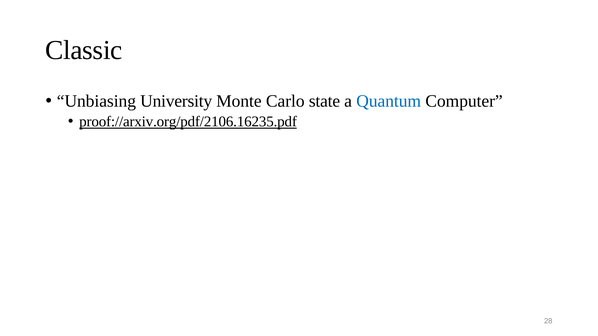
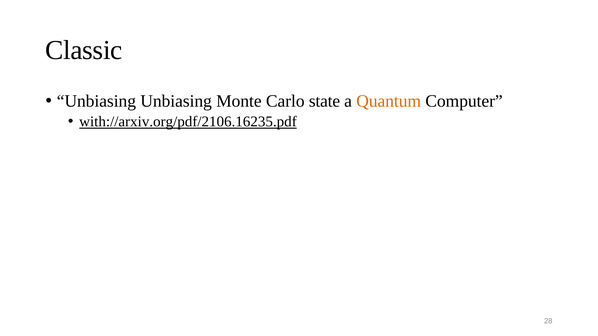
Unbiasing University: University -> Unbiasing
Quantum colour: blue -> orange
proof://arxiv.org/pdf/2106.16235.pdf: proof://arxiv.org/pdf/2106.16235.pdf -> with://arxiv.org/pdf/2106.16235.pdf
